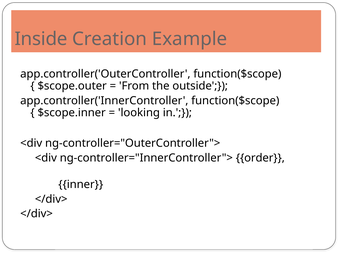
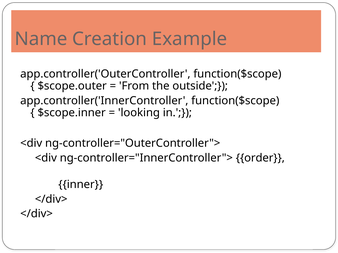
Inside: Inside -> Name
